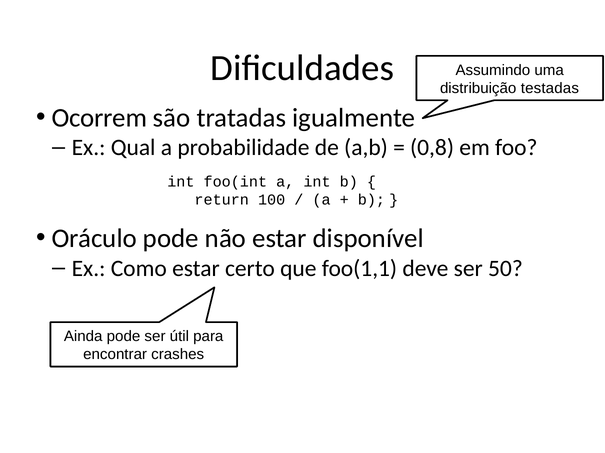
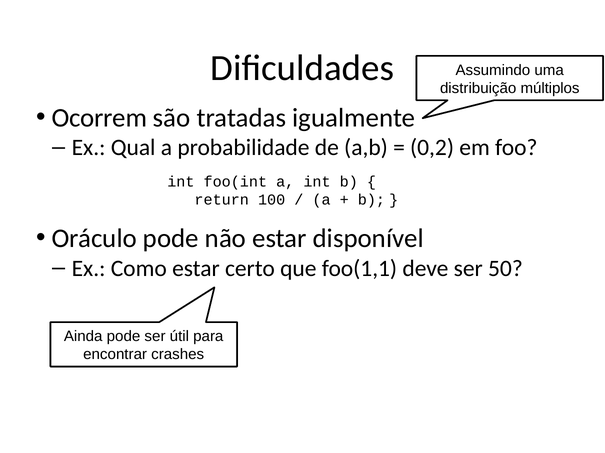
testadas: testadas -> múltiplos
0,8: 0,8 -> 0,2
